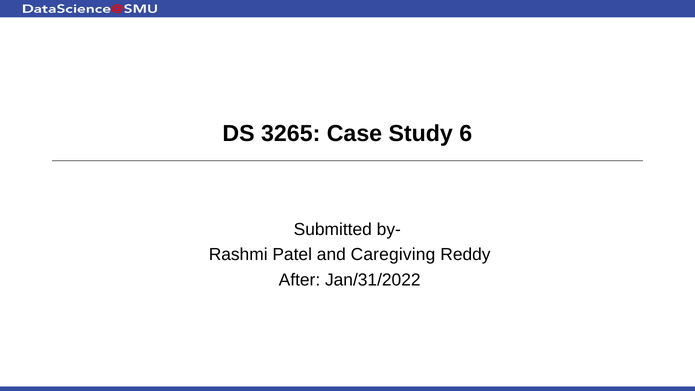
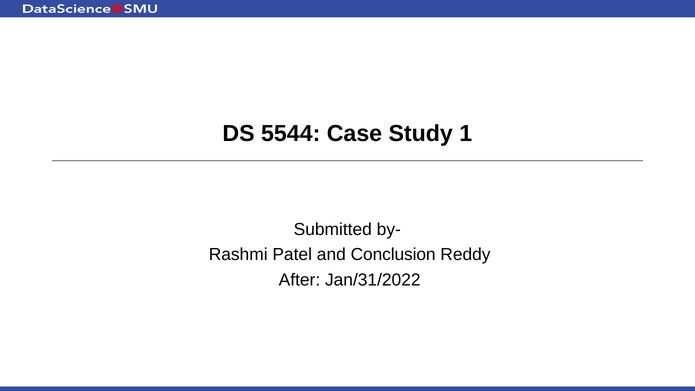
3265: 3265 -> 5544
6: 6 -> 1
Caregiving: Caregiving -> Conclusion
